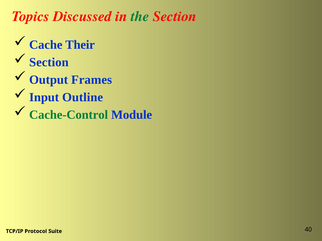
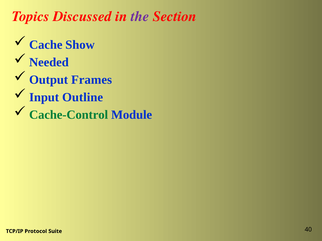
the colour: green -> purple
Their: Their -> Show
Section at (49, 62): Section -> Needed
